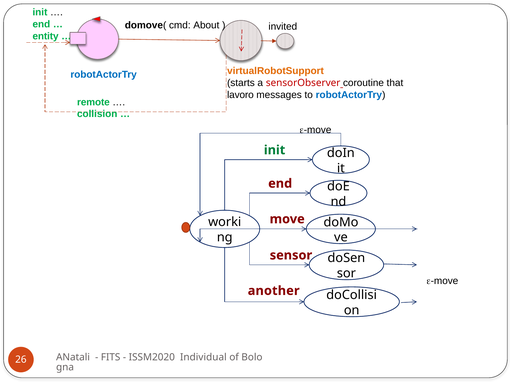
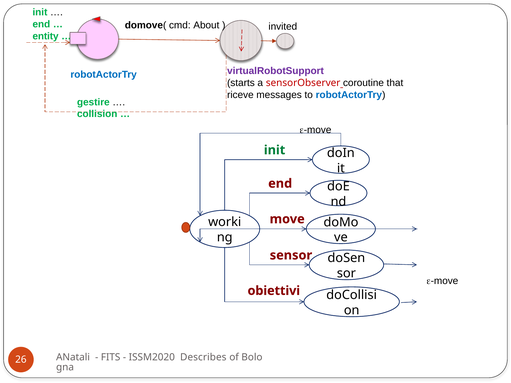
virtualRobotSupport colour: orange -> purple
lavoro: lavoro -> riceve
remote: remote -> gestire
another: another -> obiettivi
Individual: Individual -> Describes
